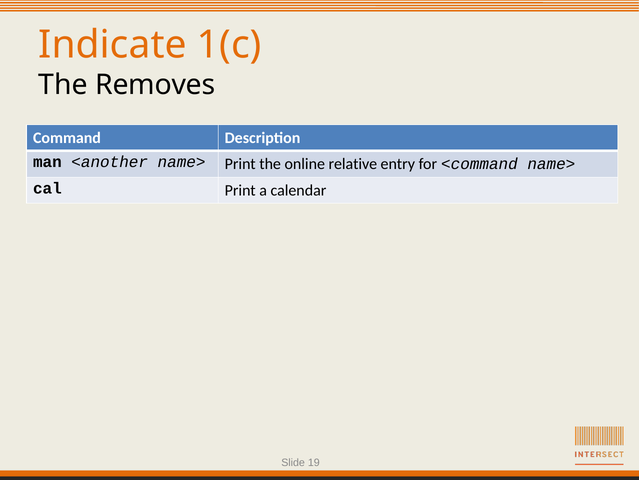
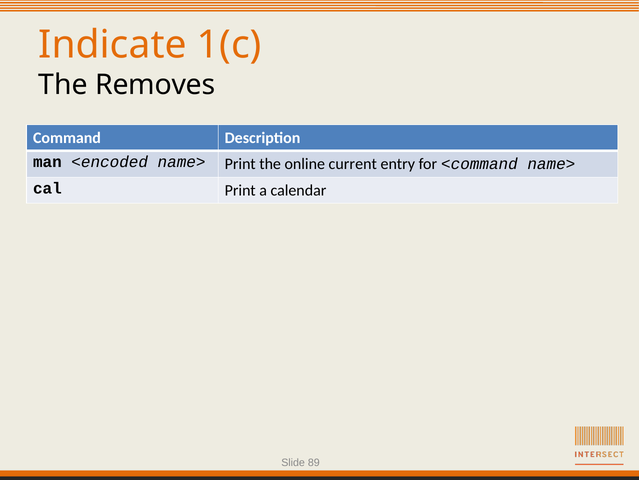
<another: <another -> <encoded
relative: relative -> current
19: 19 -> 89
